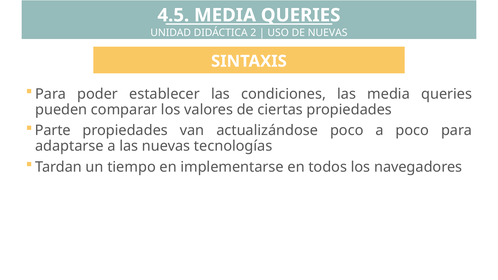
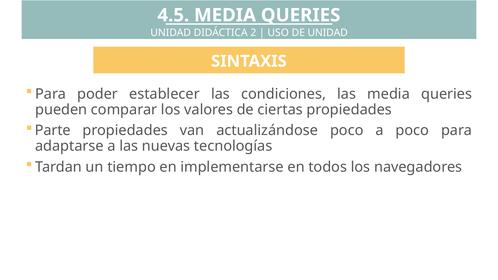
DE NUEVAS: NUEVAS -> UNIDAD
